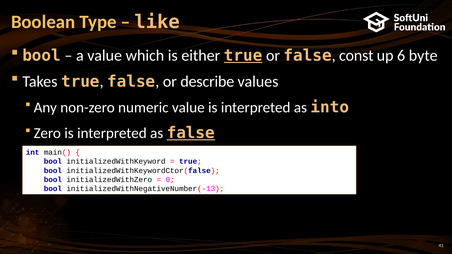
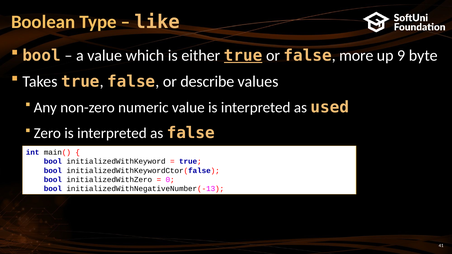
const: const -> more
6: 6 -> 9
into: into -> used
false at (191, 133) underline: present -> none
